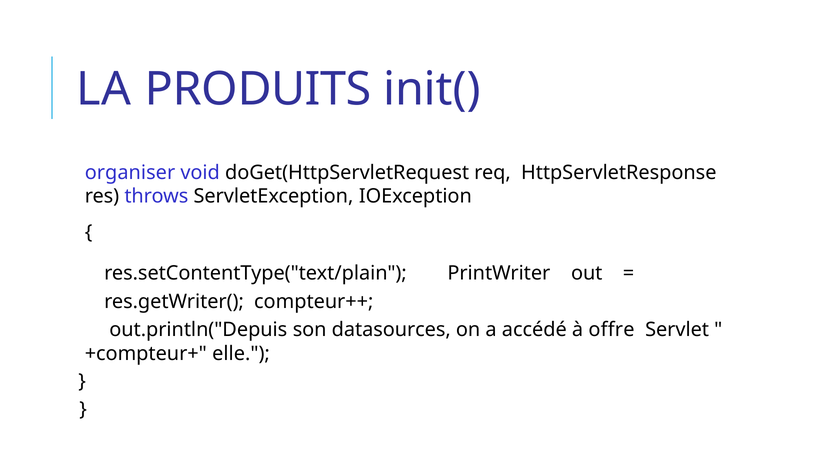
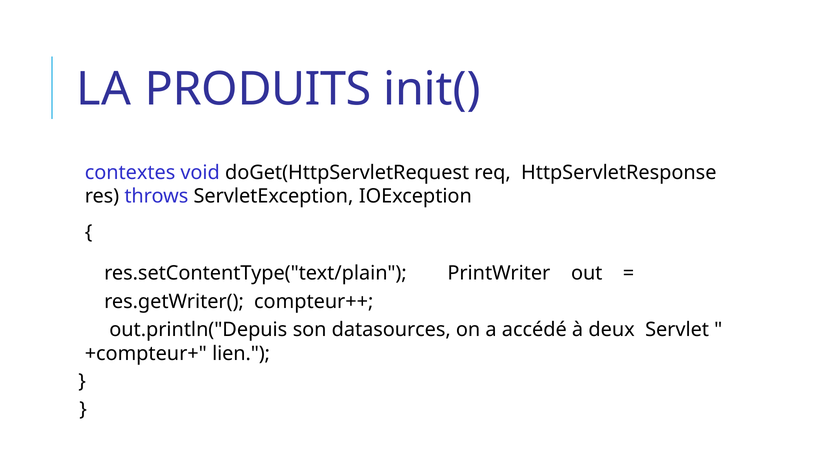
organiser: organiser -> contextes
offre: offre -> deux
elle: elle -> lien
